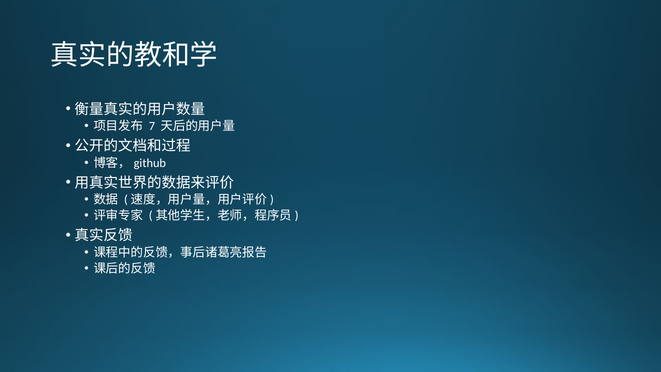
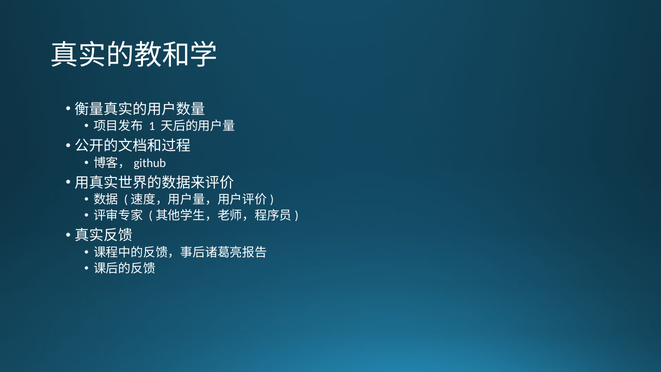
7: 7 -> 1
